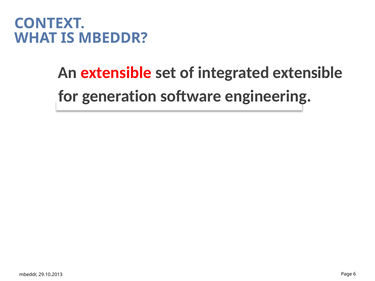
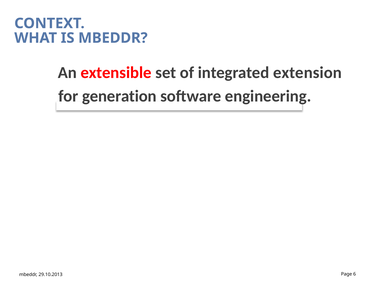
integrated extensible: extensible -> extension
